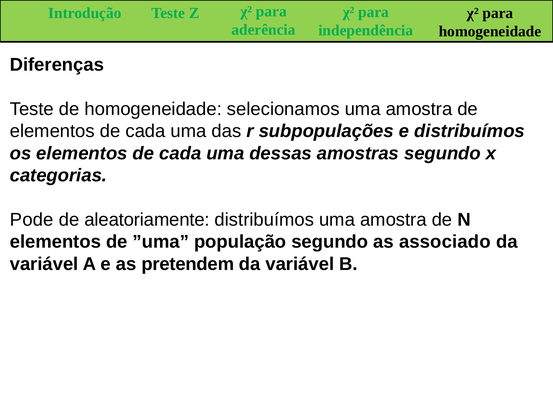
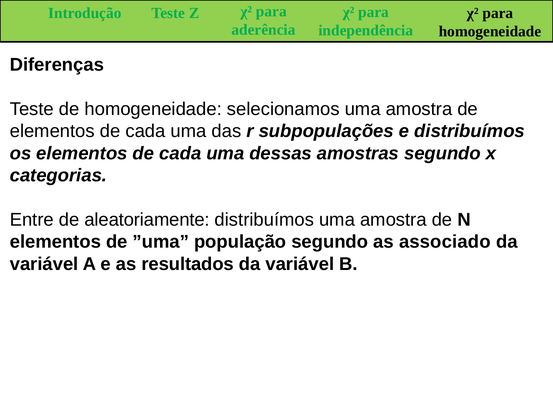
Pode: Pode -> Entre
pretendem: pretendem -> resultados
